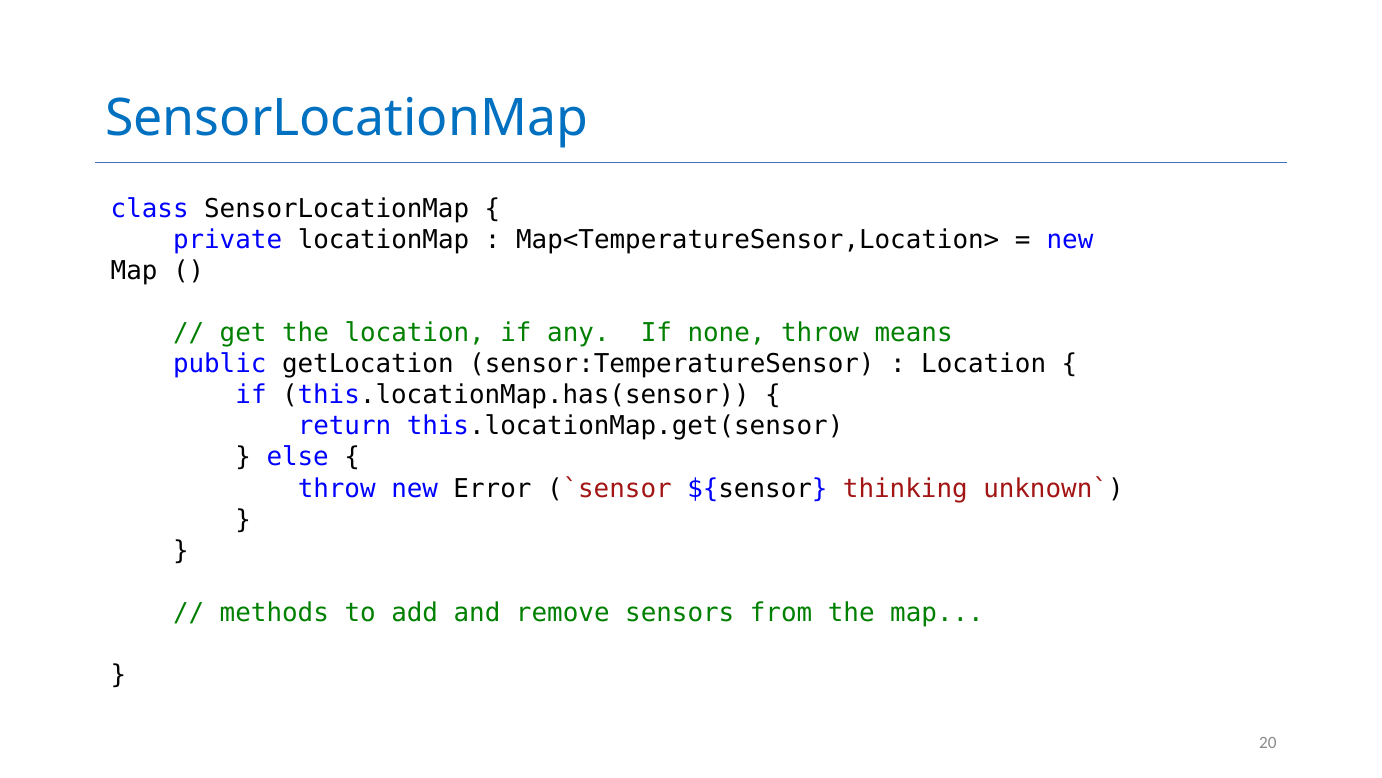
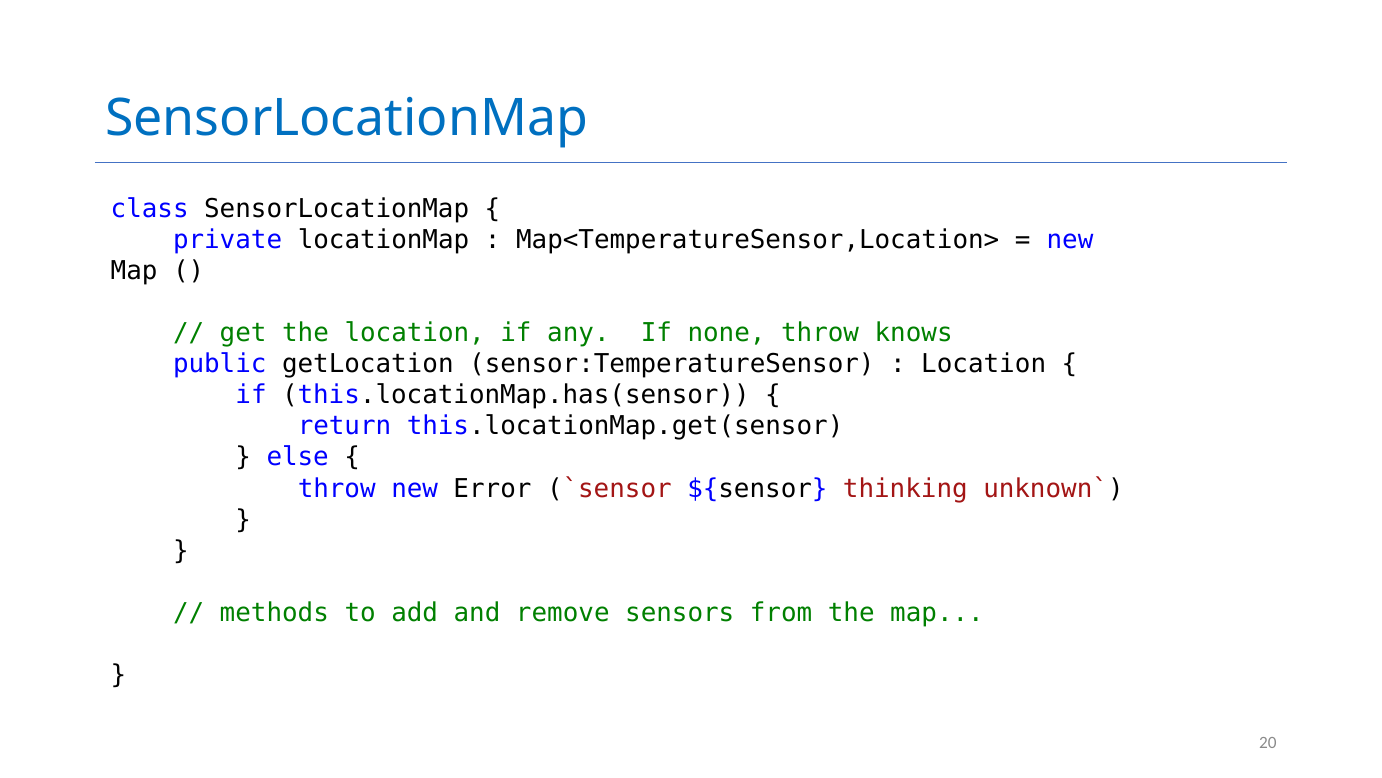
means: means -> knows
